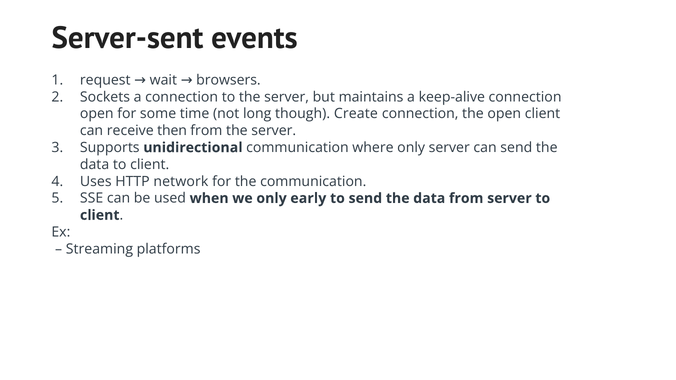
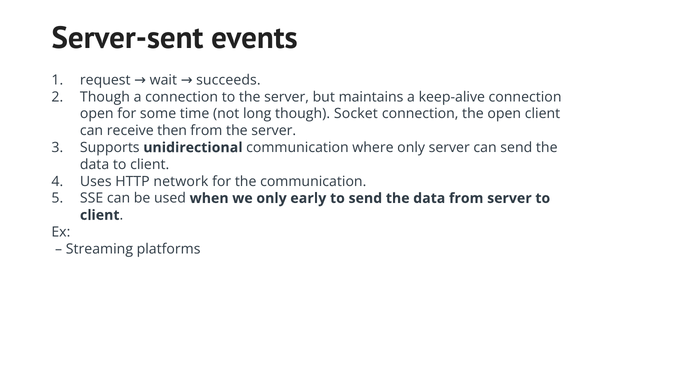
browsers: browsers -> succeeds
Sockets at (105, 97): Sockets -> Though
Create: Create -> Socket
